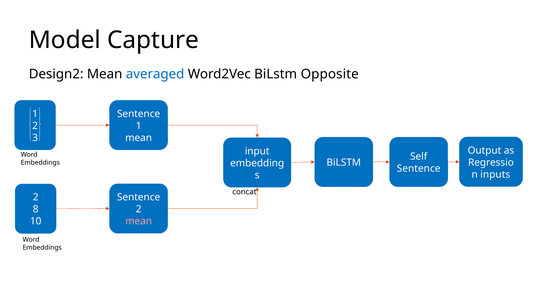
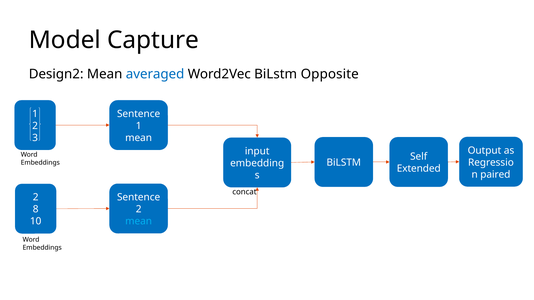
Sentence at (419, 169): Sentence -> Extended
inputs: inputs -> paired
mean at (139, 221) colour: pink -> light blue
